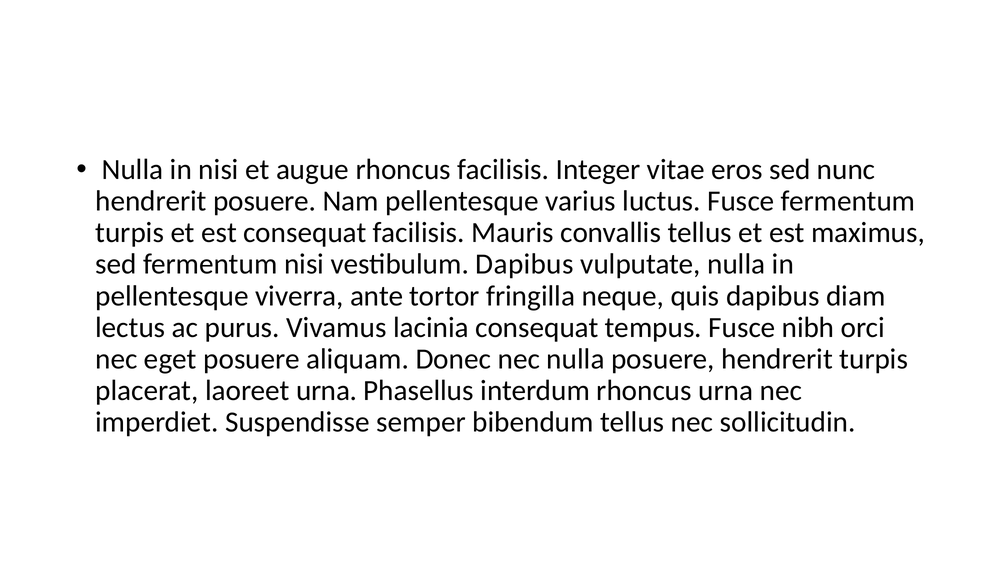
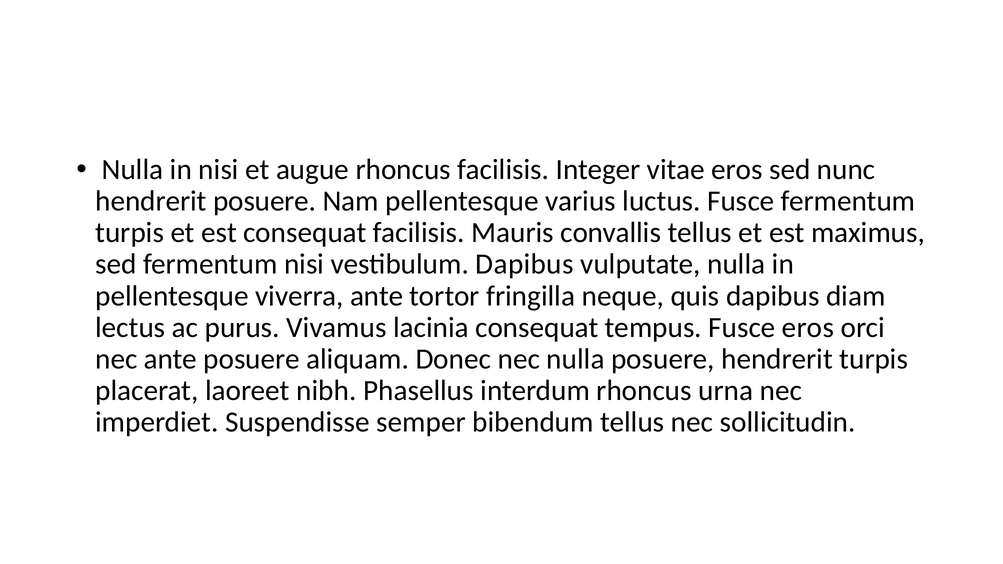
Fusce nibh: nibh -> eros
nec eget: eget -> ante
laoreet urna: urna -> nibh
